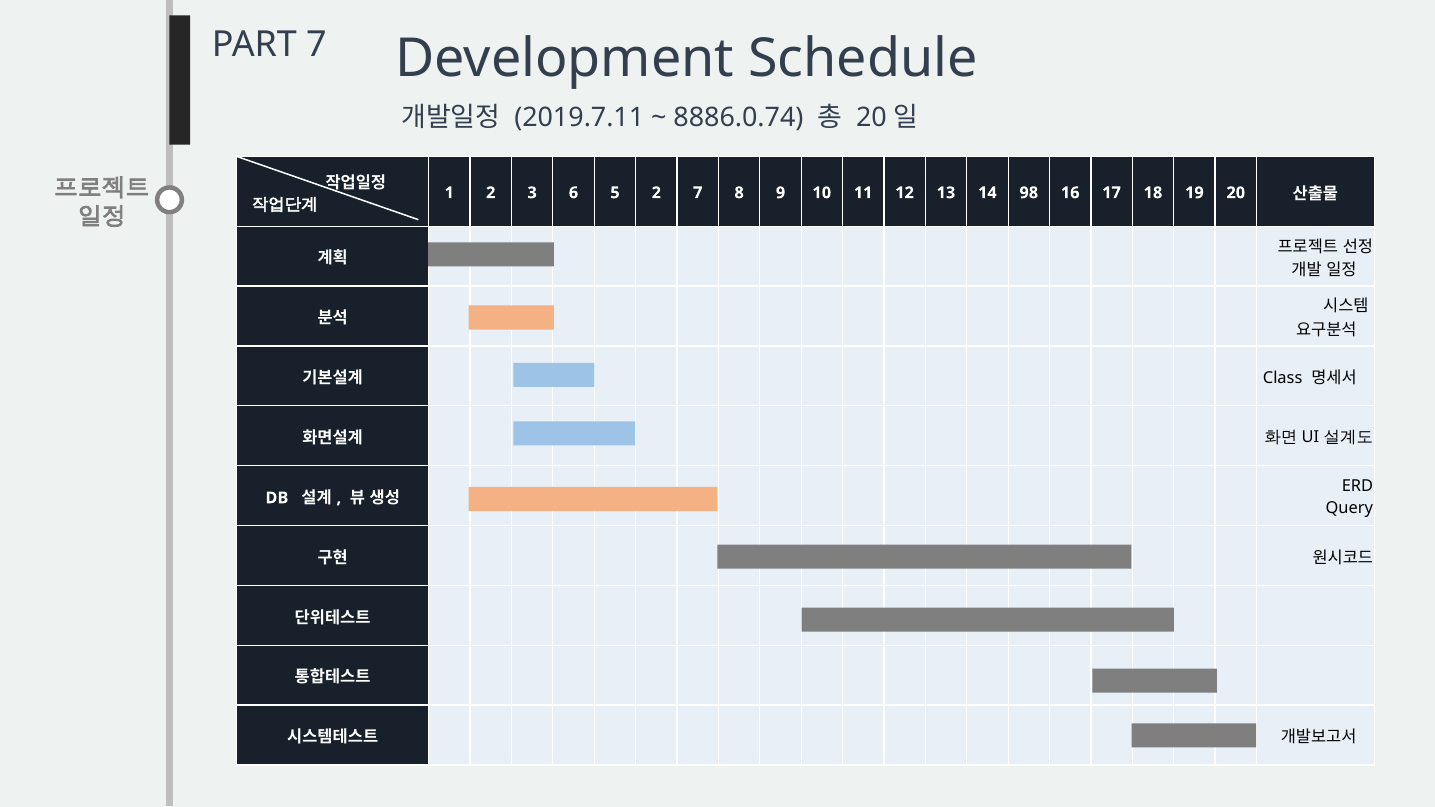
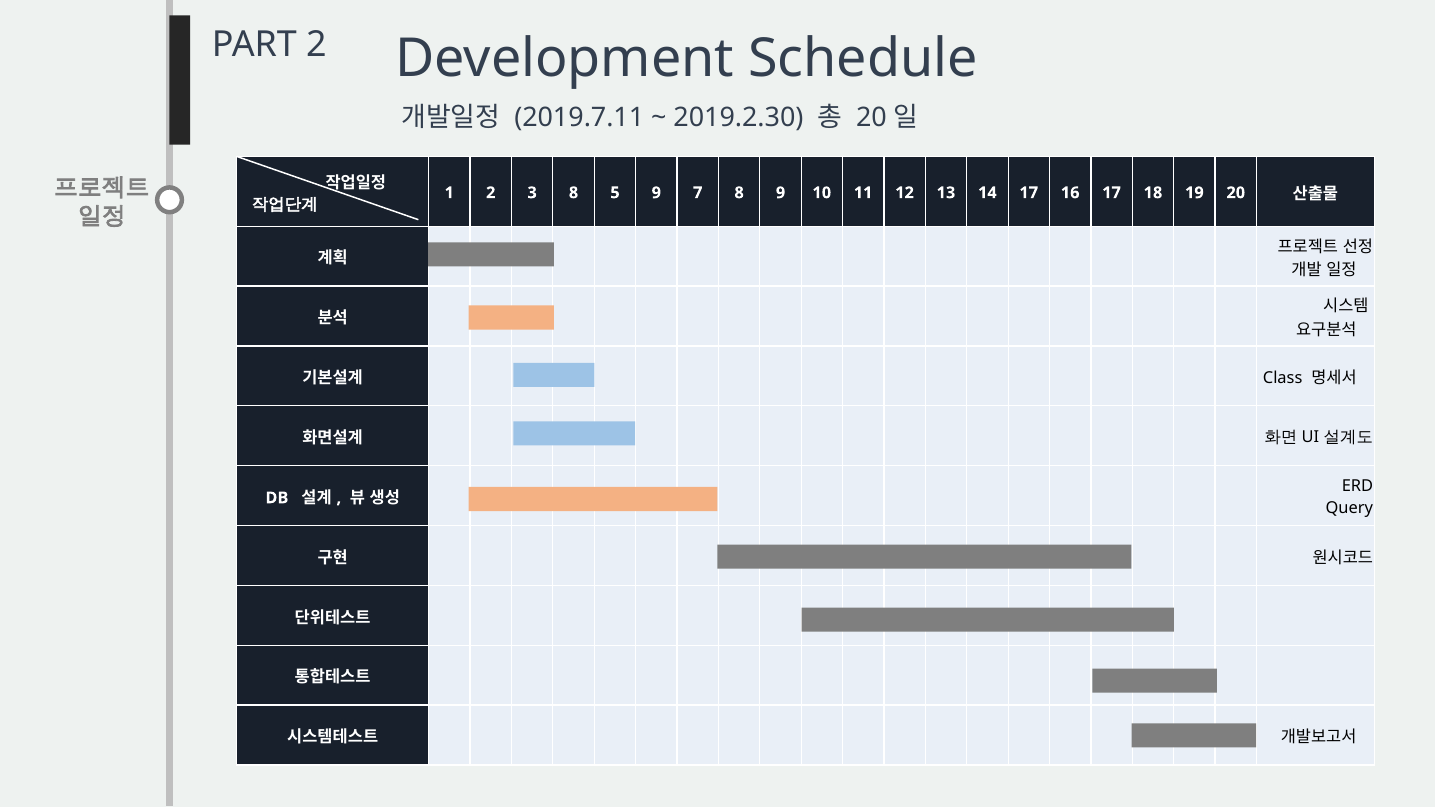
PART 7: 7 -> 2
8886.0.74: 8886.0.74 -> 2019.2.30
3 6: 6 -> 8
5 2: 2 -> 9
14 98: 98 -> 17
